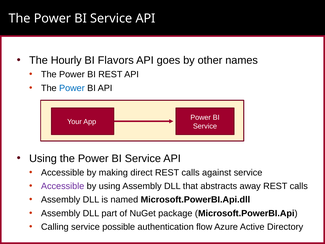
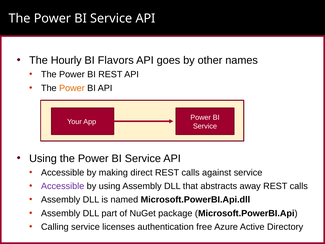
Power at (72, 88) colour: blue -> orange
possible: possible -> licenses
flow: flow -> free
